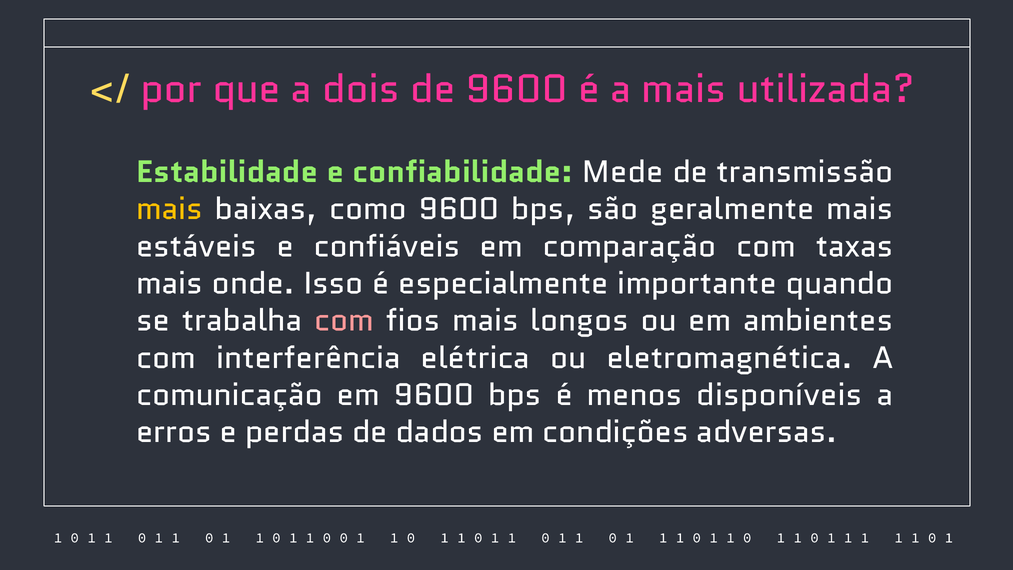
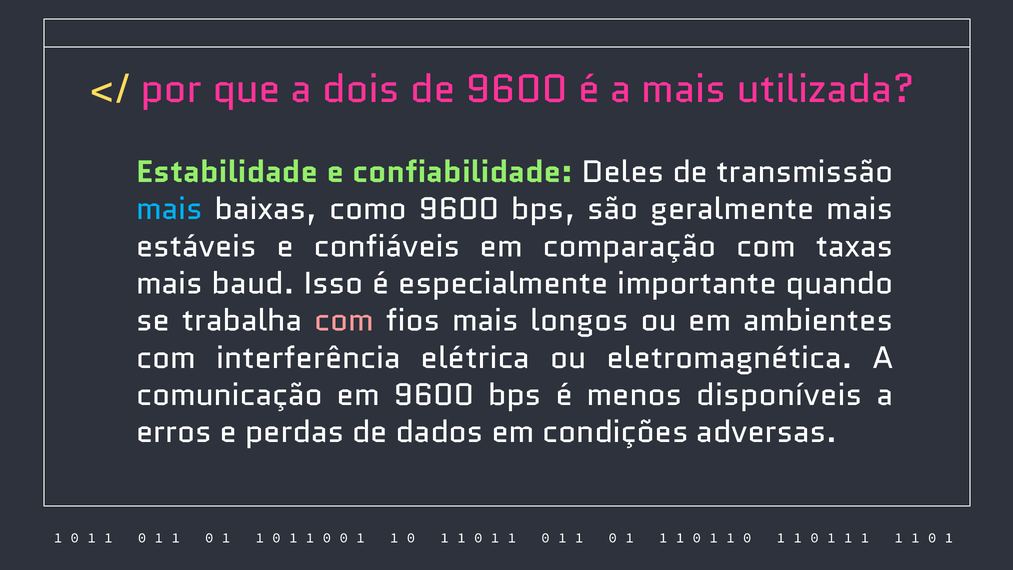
Mede: Mede -> Deles
mais at (170, 209) colour: yellow -> light blue
onde: onde -> baud
